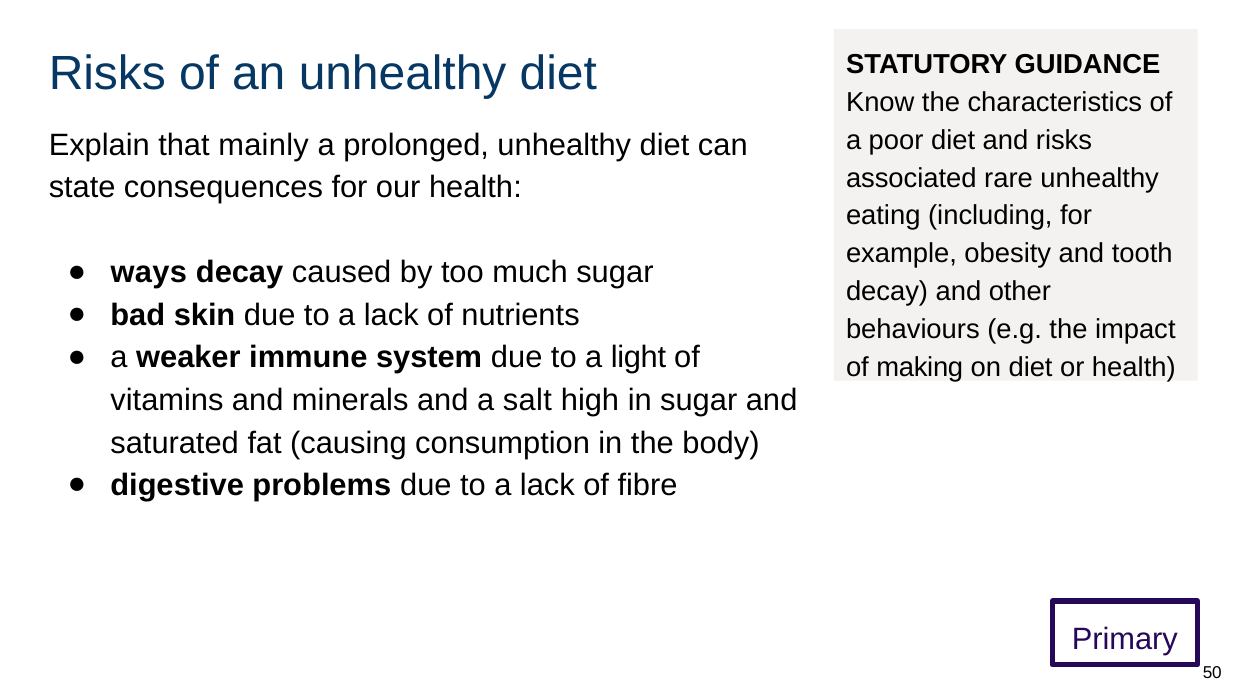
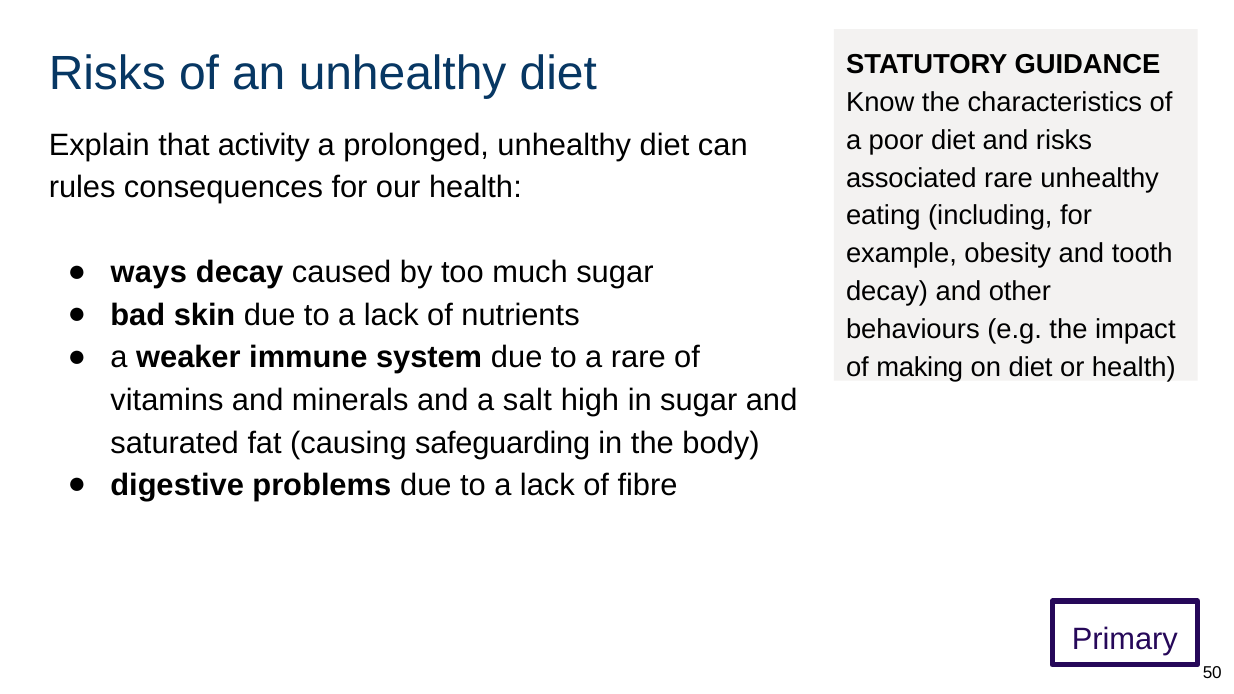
mainly: mainly -> activity
state: state -> rules
a light: light -> rare
consumption: consumption -> safeguarding
